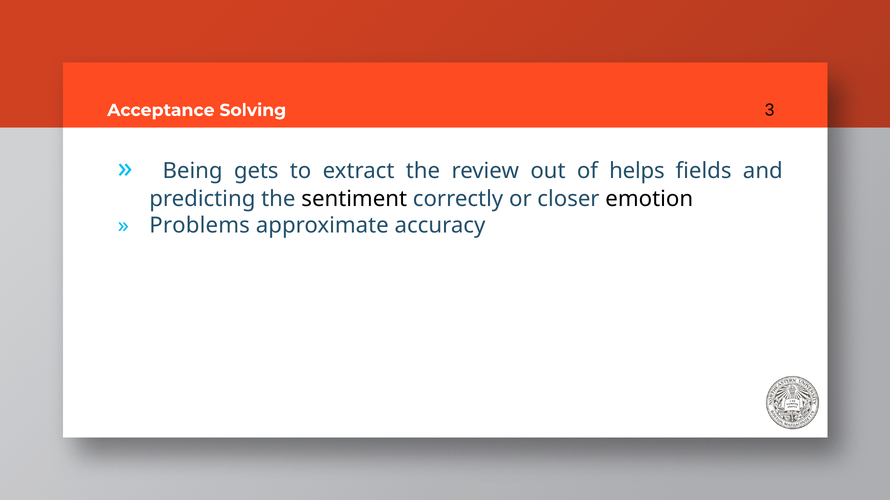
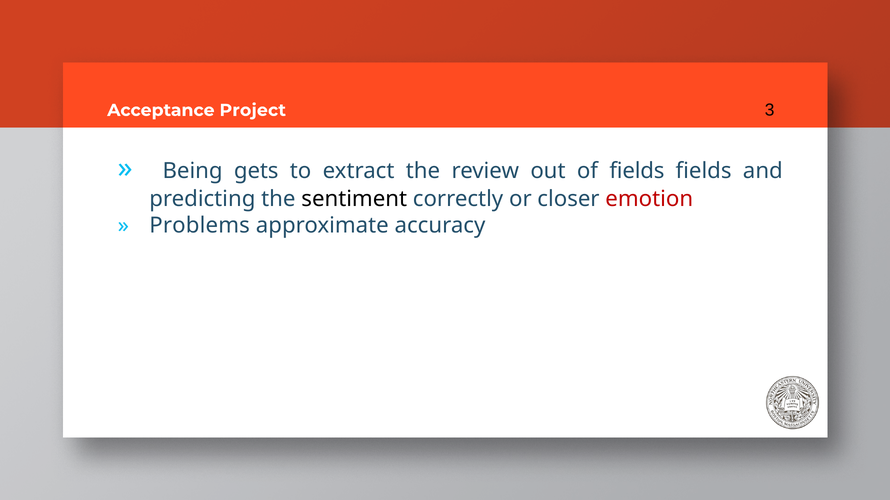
Solving: Solving -> Project
of helps: helps -> fields
emotion colour: black -> red
